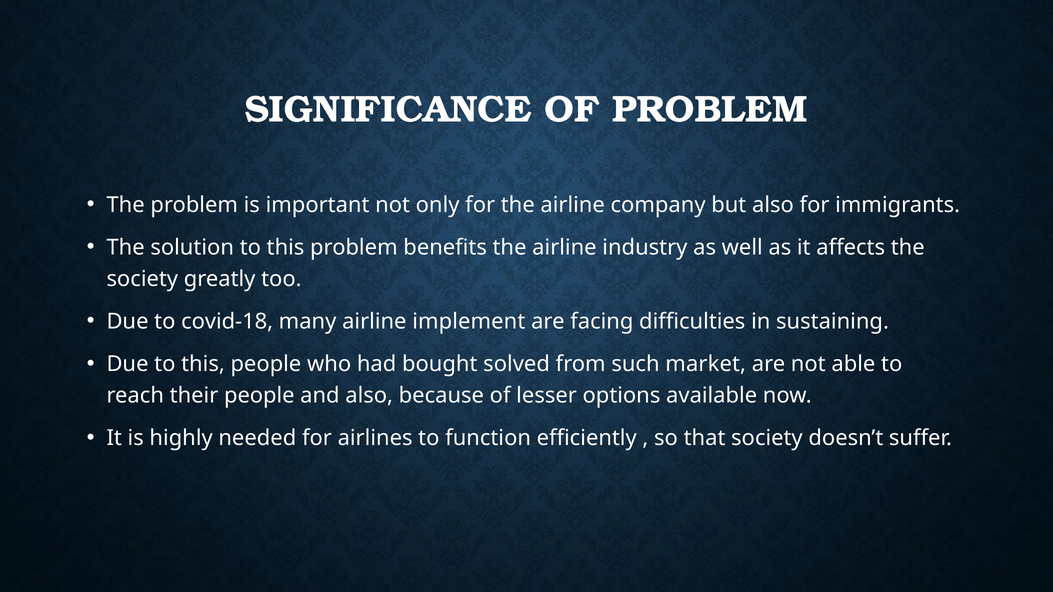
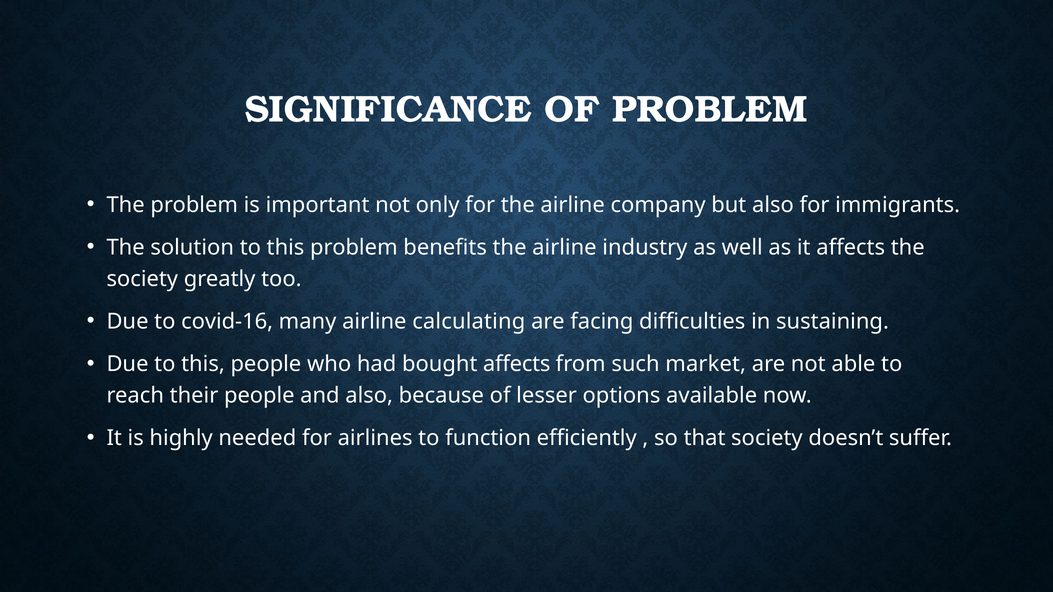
covid-18: covid-18 -> covid-16
implement: implement -> calculating
bought solved: solved -> affects
